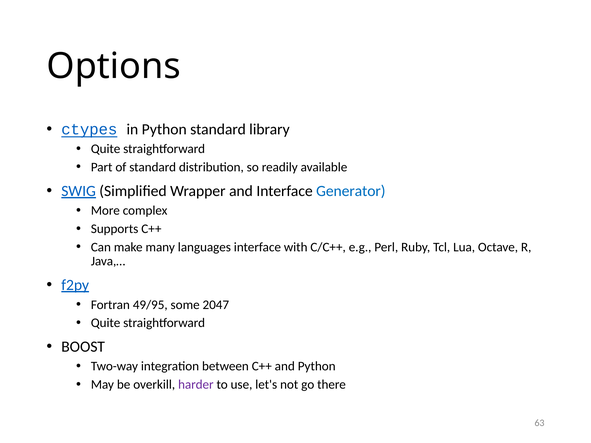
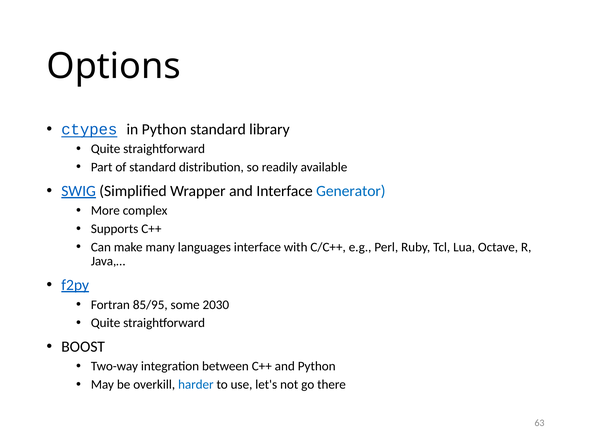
49/95: 49/95 -> 85/95
2047: 2047 -> 2030
harder colour: purple -> blue
